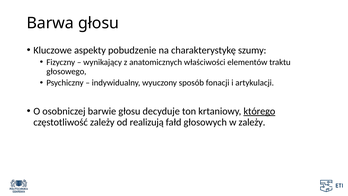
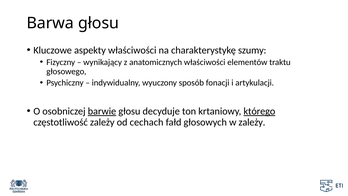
aspekty pobudzenie: pobudzenie -> właściwości
barwie underline: none -> present
realizują: realizują -> cechach
